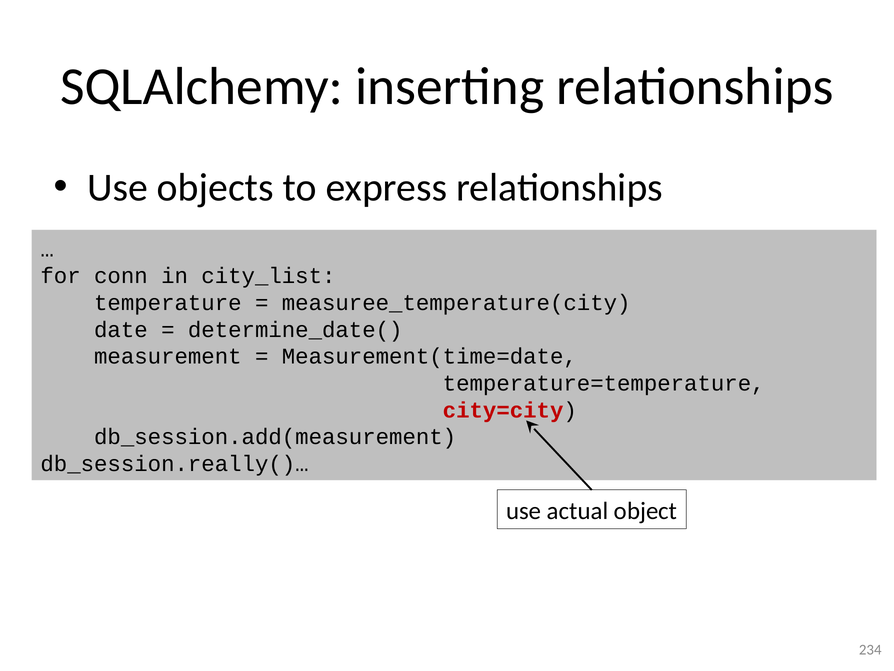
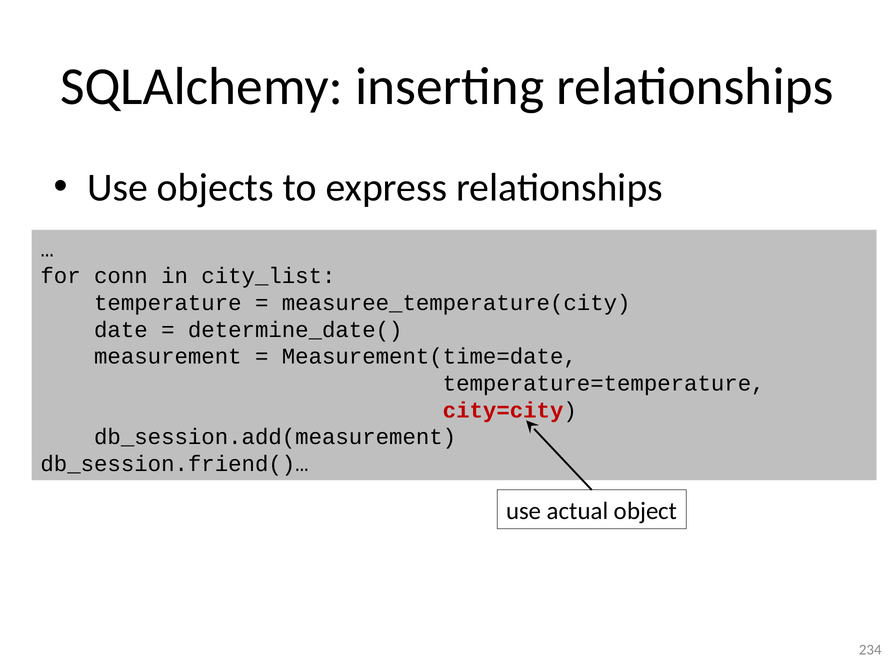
db_session.really()…: db_session.really()… -> db_session.friend()…
